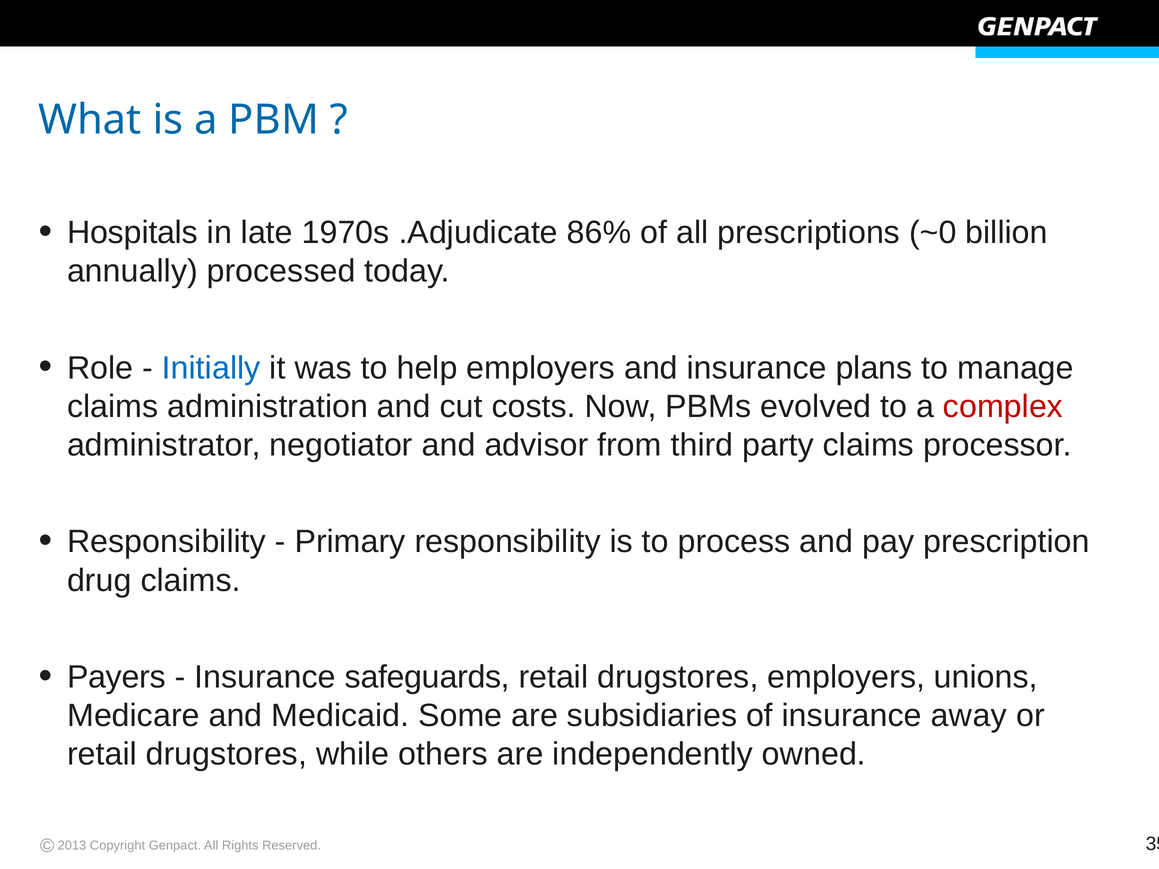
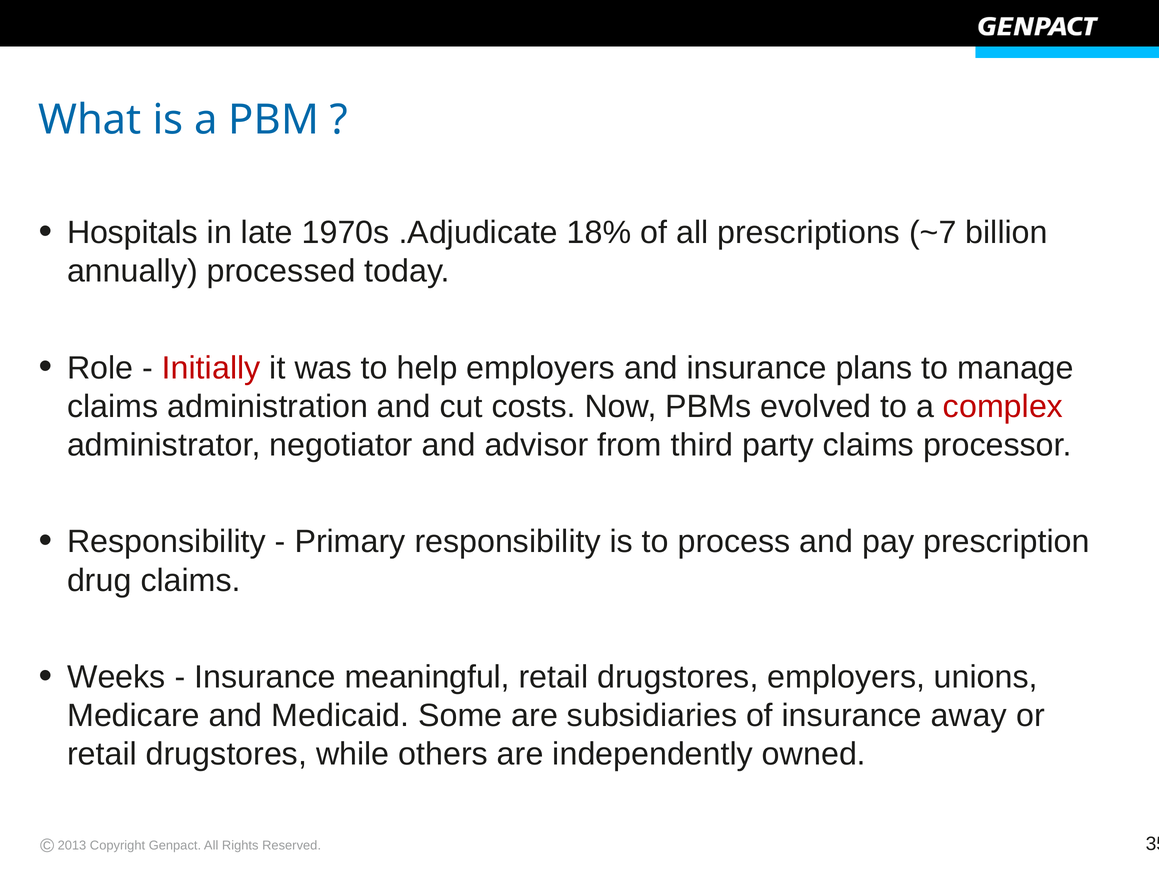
86%: 86% -> 18%
~0: ~0 -> ~7
Initially colour: blue -> red
Payers: Payers -> Weeks
safeguards: safeguards -> meaningful
